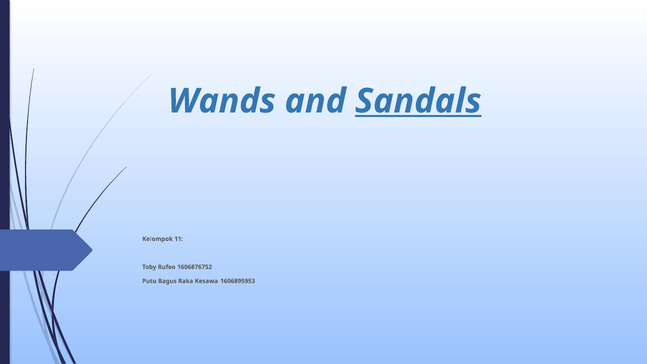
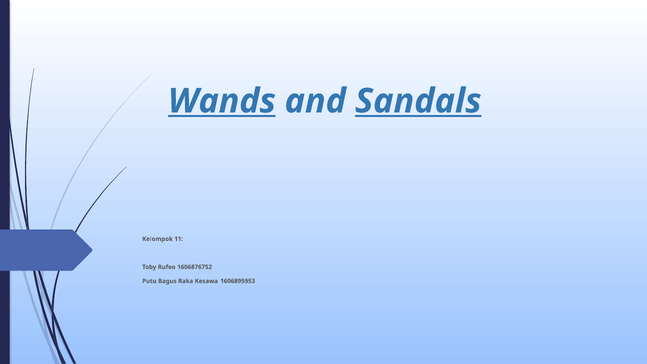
Wands underline: none -> present
